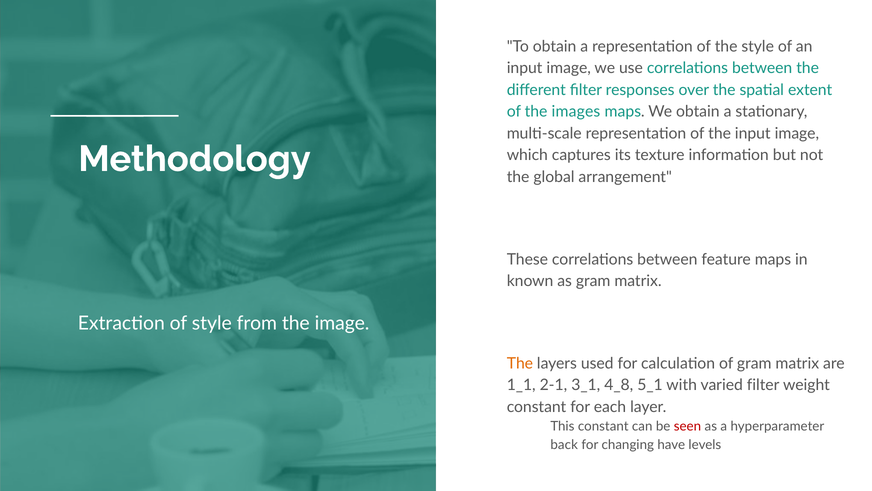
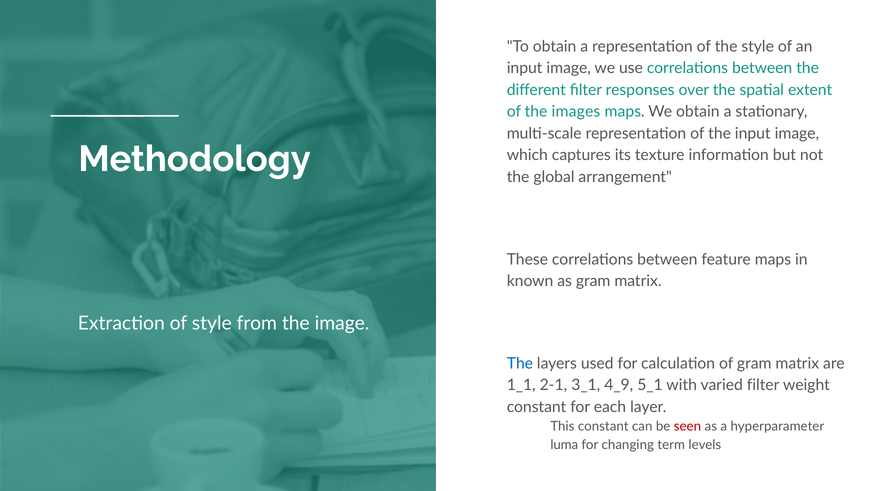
The at (520, 363) colour: orange -> blue
4_8: 4_8 -> 4_9
back: back -> luma
have: have -> term
